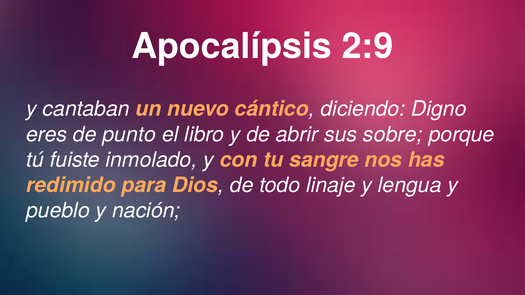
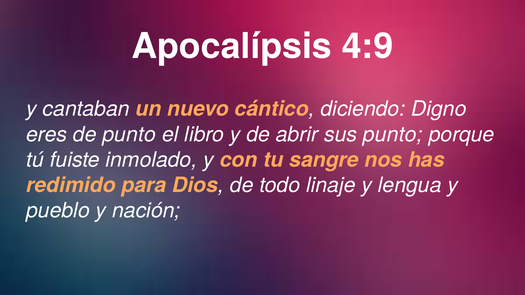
2:9: 2:9 -> 4:9
sus sobre: sobre -> punto
